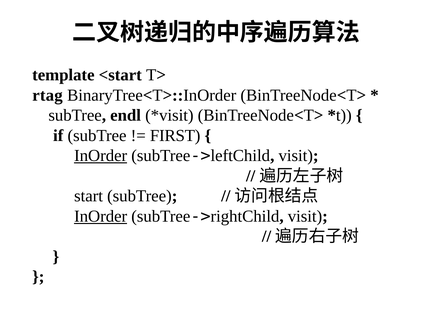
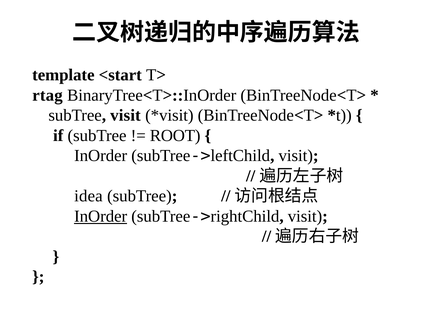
subTree endl: endl -> visit
FIRST: FIRST -> ROOT
InOrder at (101, 156) underline: present -> none
start: start -> idea
